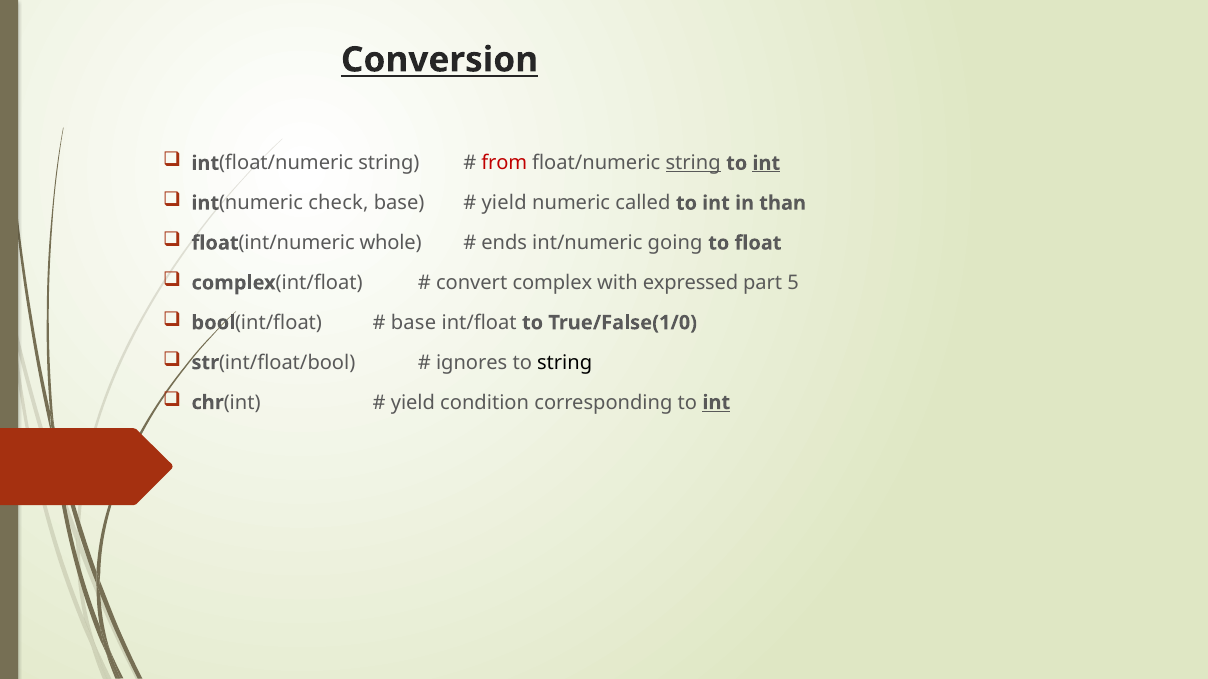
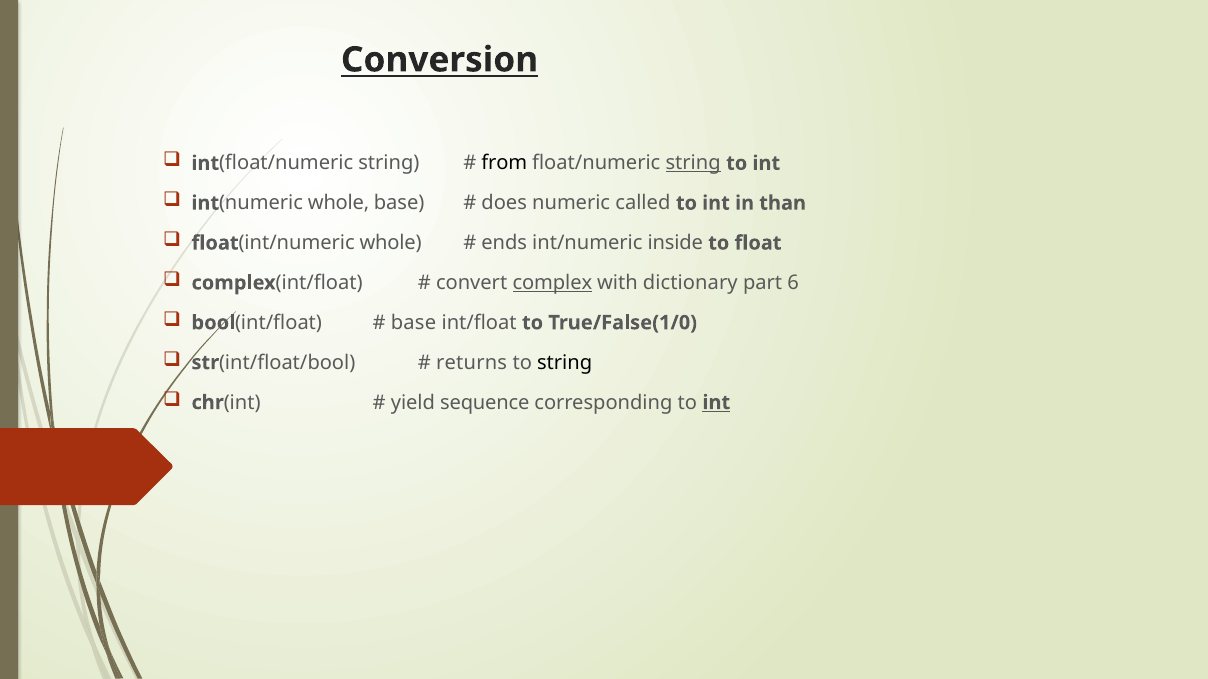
from colour: red -> black
int at (766, 163) underline: present -> none
int(numeric check: check -> whole
yield at (504, 203): yield -> does
going: going -> inside
complex underline: none -> present
expressed: expressed -> dictionary
5: 5 -> 6
ignores: ignores -> returns
condition: condition -> sequence
